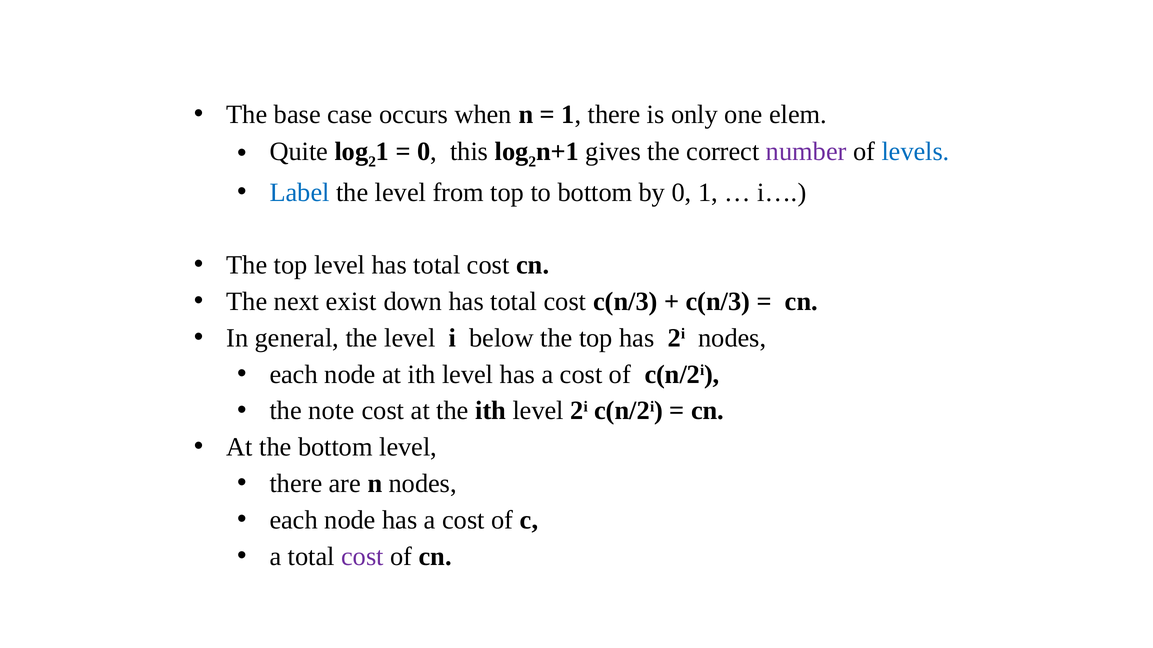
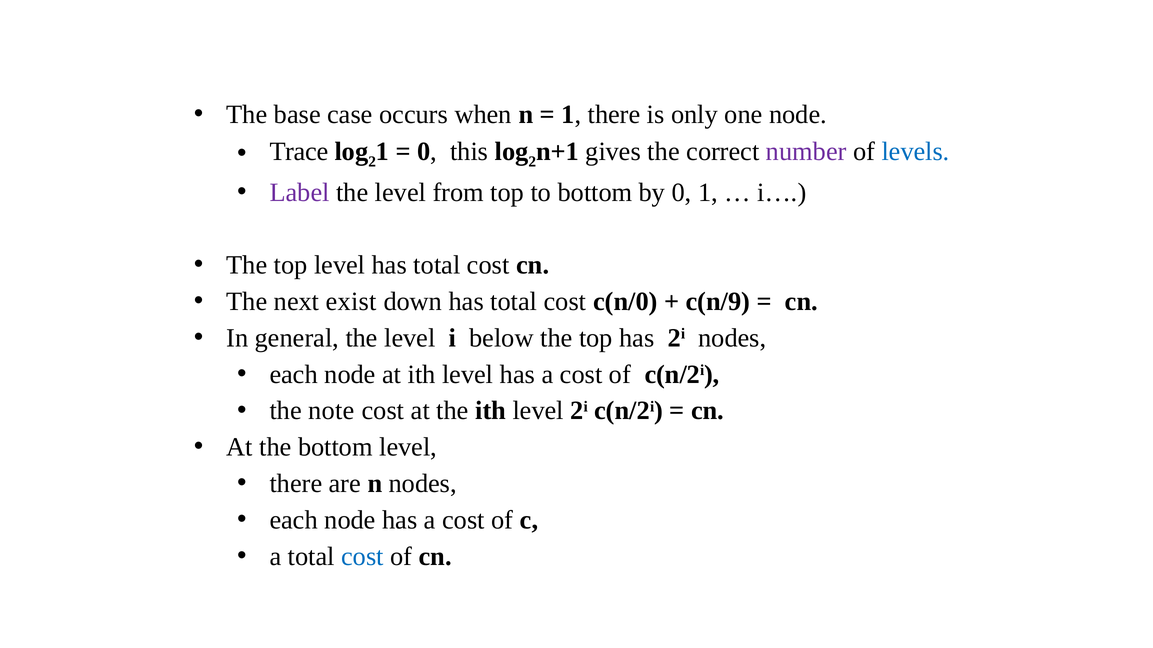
one elem: elem -> node
Quite: Quite -> Trace
Label colour: blue -> purple
cost c(n/3: c(n/3 -> c(n/0
c(n/3 at (718, 302): c(n/3 -> c(n/9
cost at (362, 557) colour: purple -> blue
